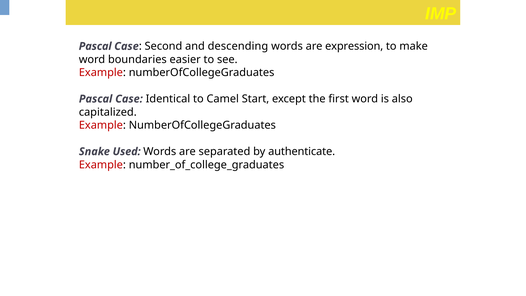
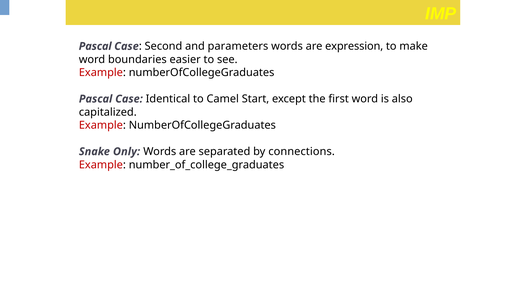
descending: descending -> parameters
Used: Used -> Only
authenticate: authenticate -> connections
